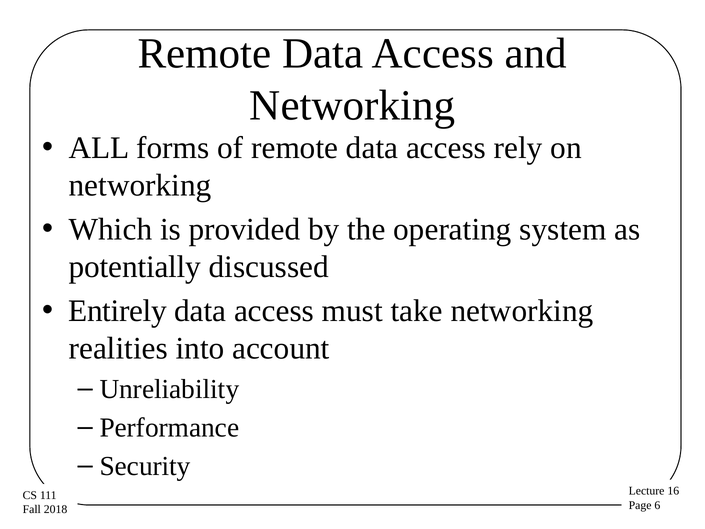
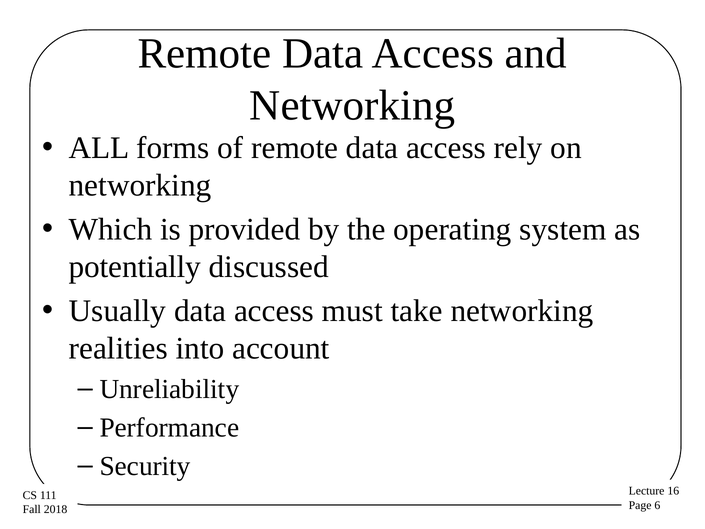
Entirely: Entirely -> Usually
